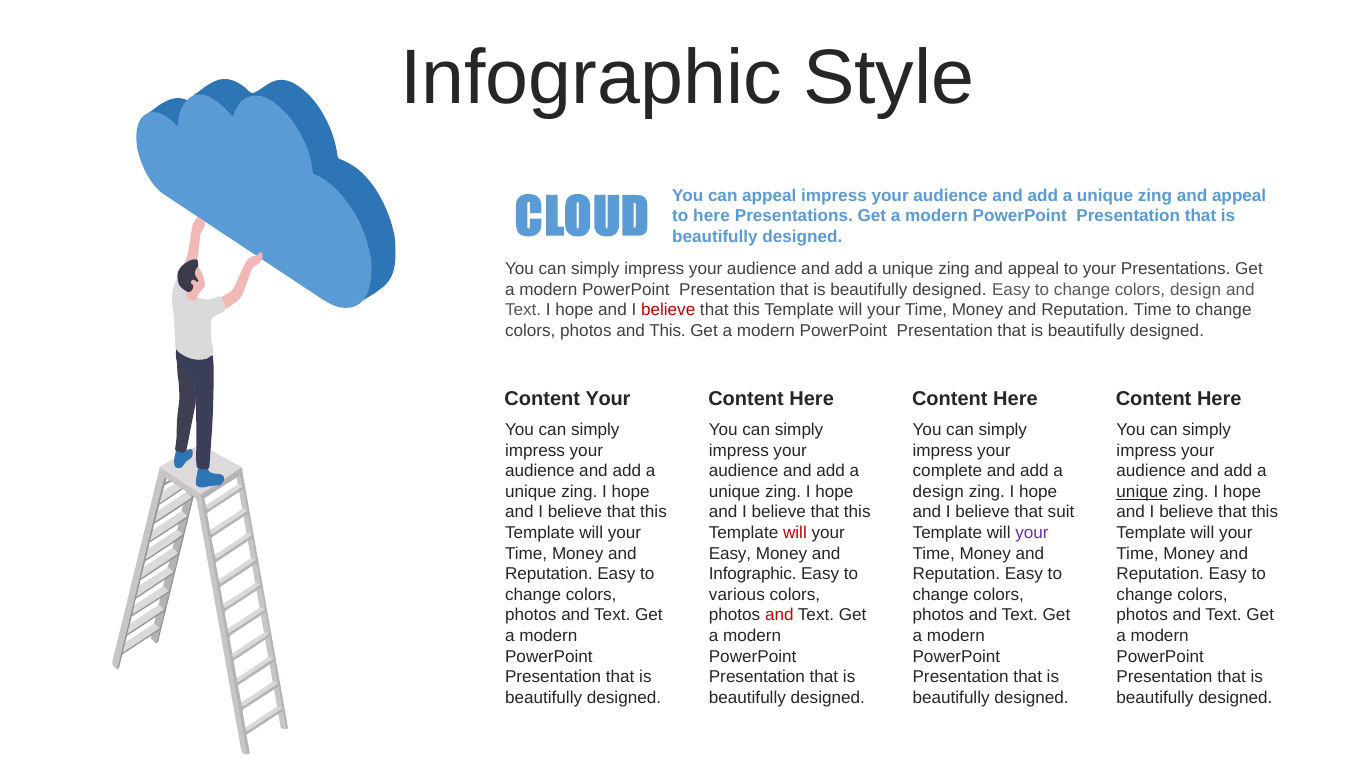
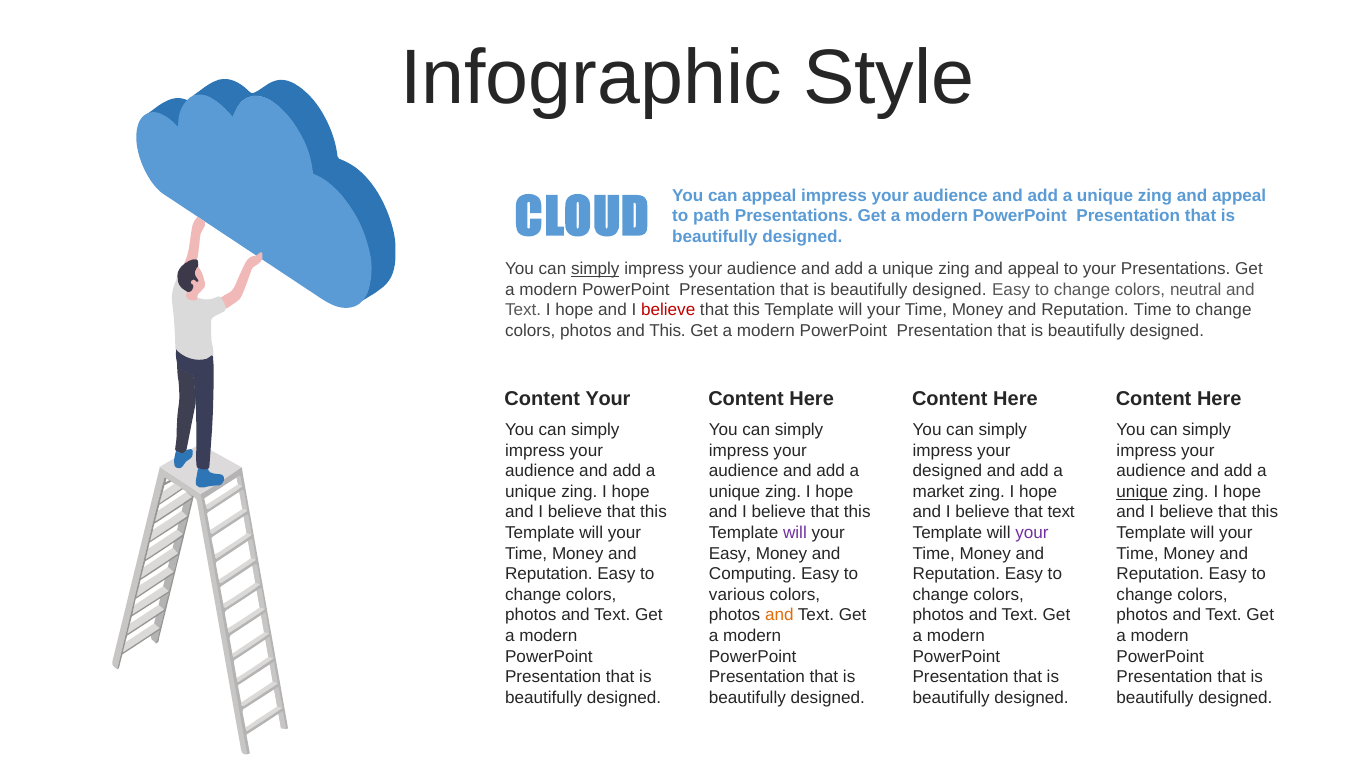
to here: here -> path
simply at (595, 269) underline: none -> present
colors design: design -> neutral
complete at (947, 471): complete -> designed
design at (938, 492): design -> market
that suit: suit -> text
will at (795, 533) colour: red -> purple
Infographic at (753, 574): Infographic -> Computing
and at (779, 615) colour: red -> orange
